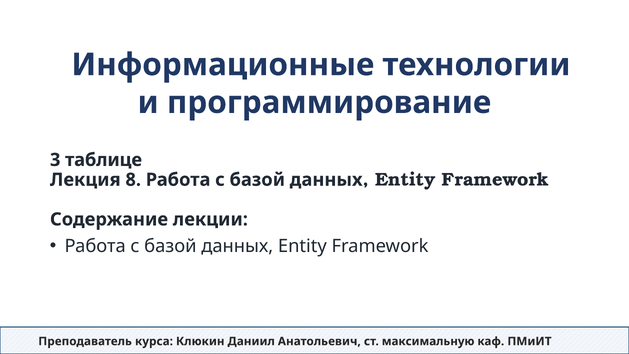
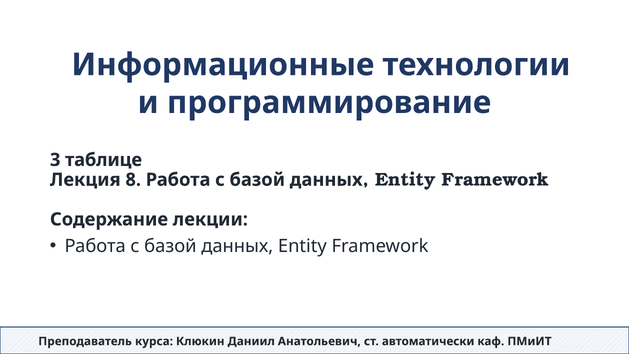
максимальную: максимальную -> автоматически
